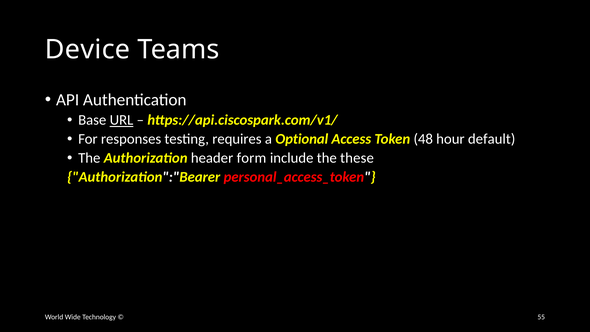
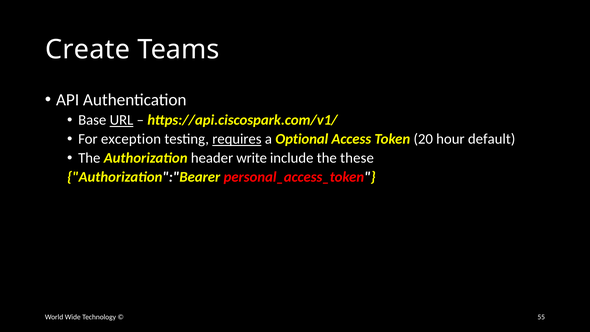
Device: Device -> Create
responses: responses -> exception
requires underline: none -> present
48: 48 -> 20
form: form -> write
